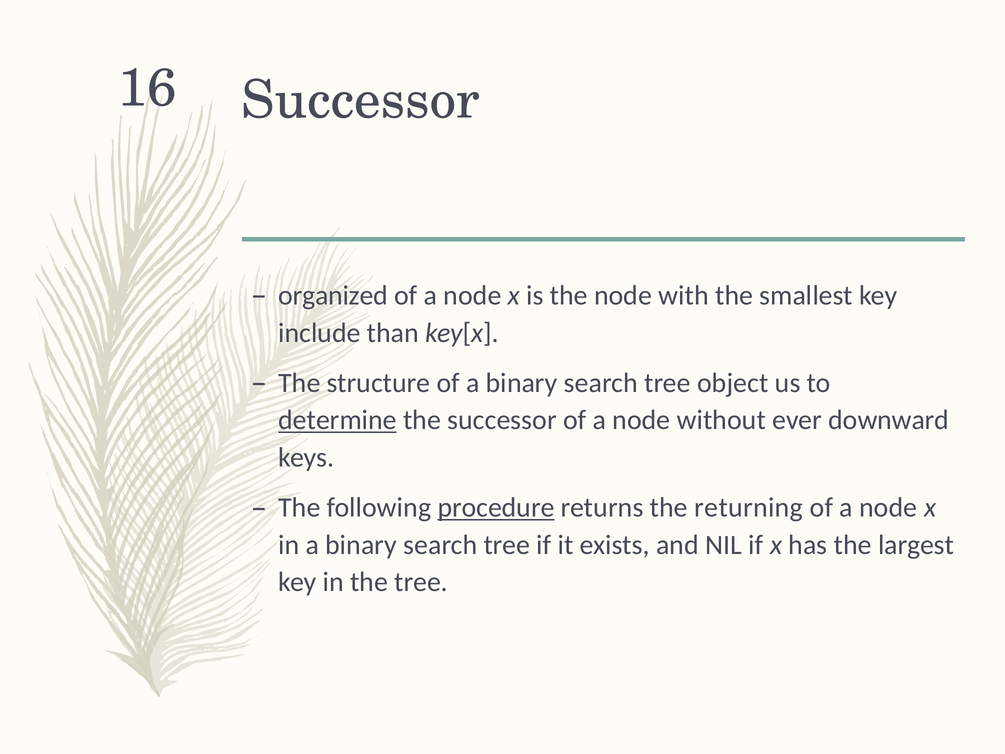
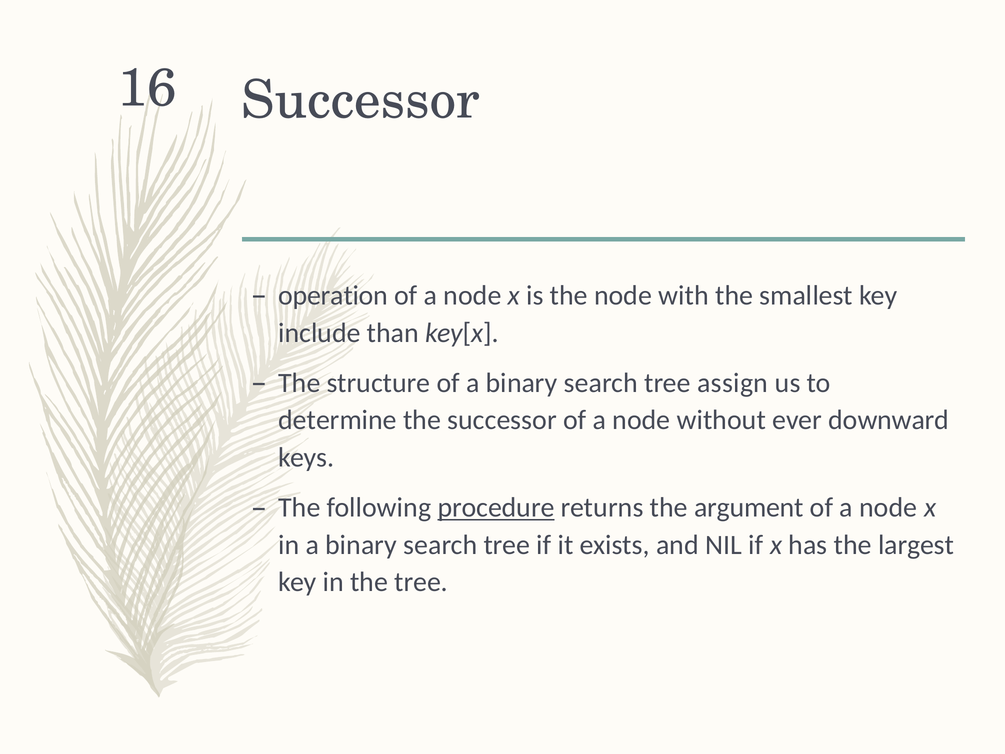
organized: organized -> operation
object: object -> assign
determine underline: present -> none
returning: returning -> argument
